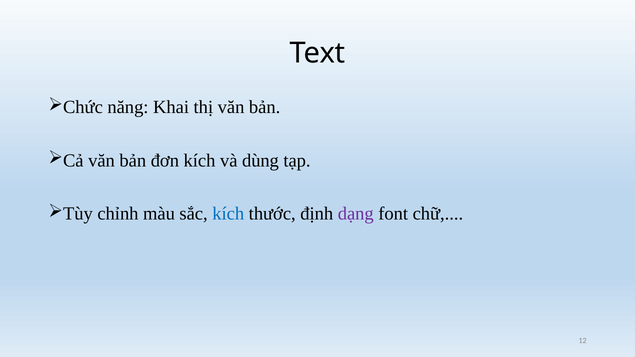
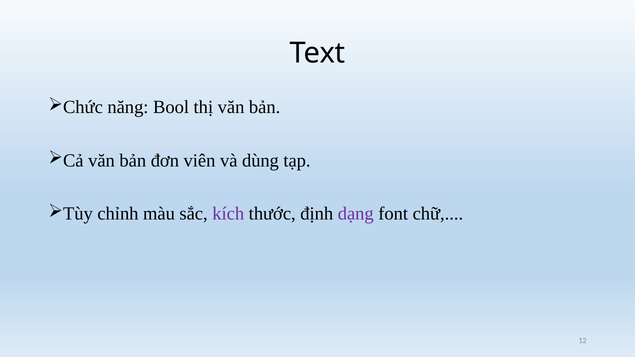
Khai: Khai -> Bool
đơn kích: kích -> viên
kích at (228, 214) colour: blue -> purple
